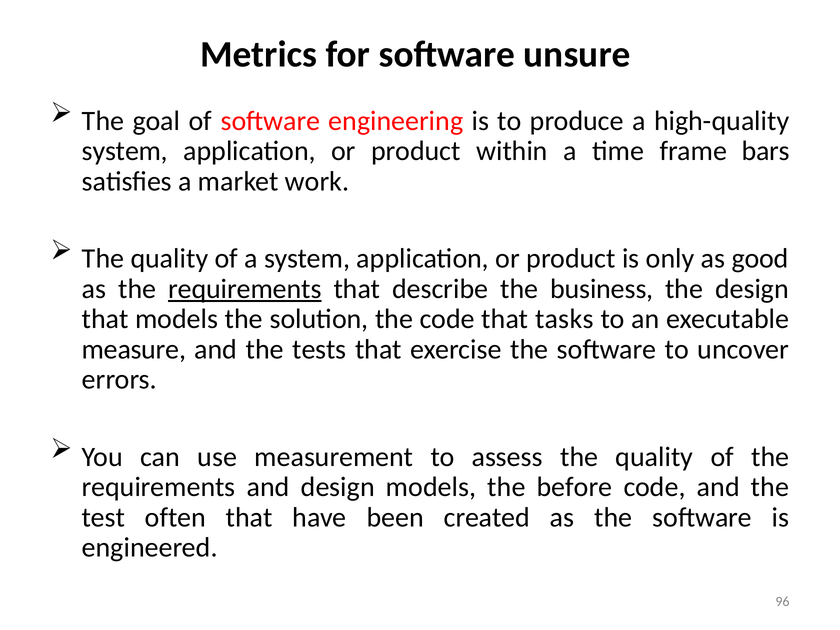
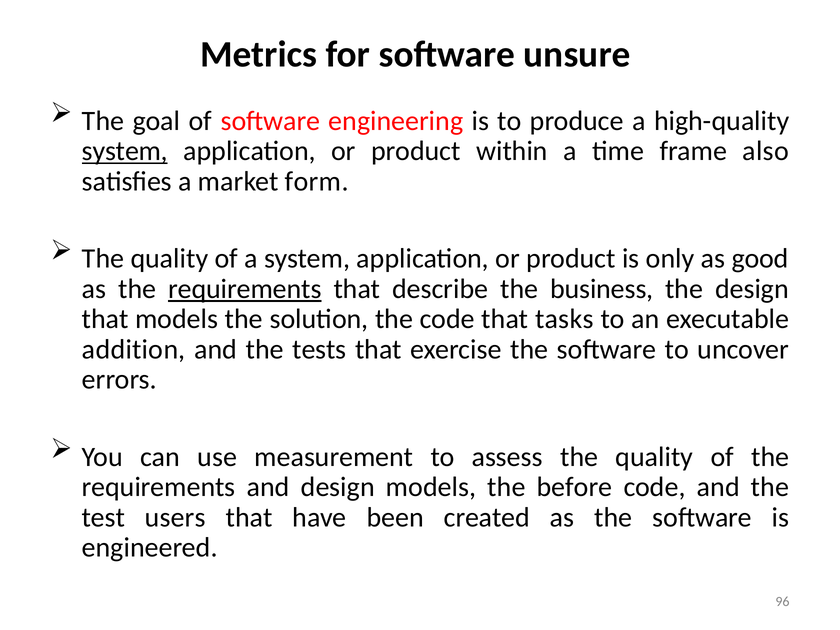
system at (125, 151) underline: none -> present
bars: bars -> also
work: work -> form
measure: measure -> addition
often: often -> users
